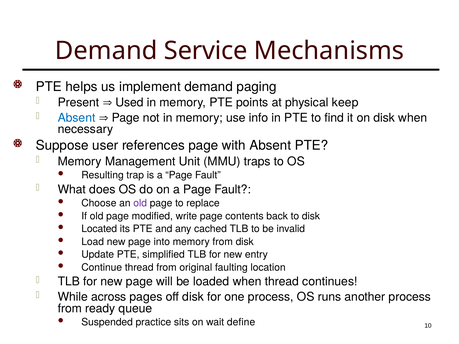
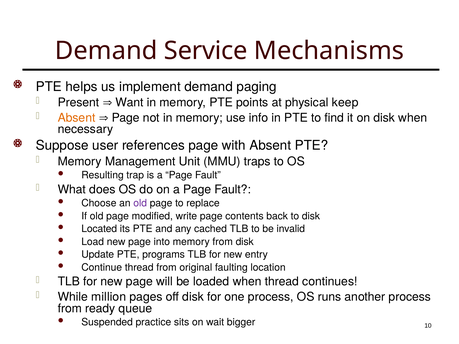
Used: Used -> Want
Absent at (77, 118) colour: blue -> orange
simplified: simplified -> programs
across: across -> million
define: define -> bigger
